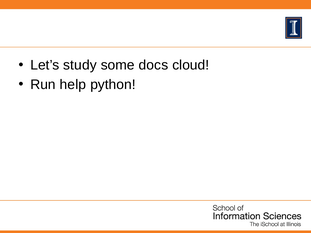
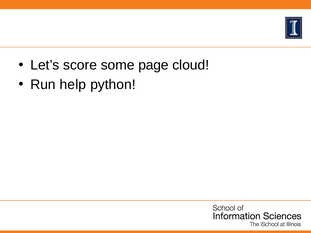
study: study -> score
docs: docs -> page
